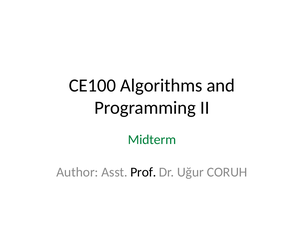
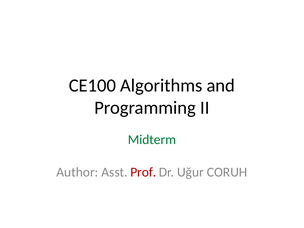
Prof colour: black -> red
